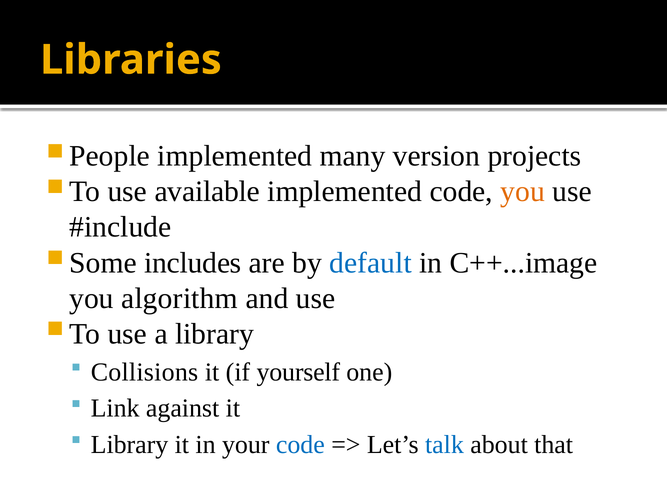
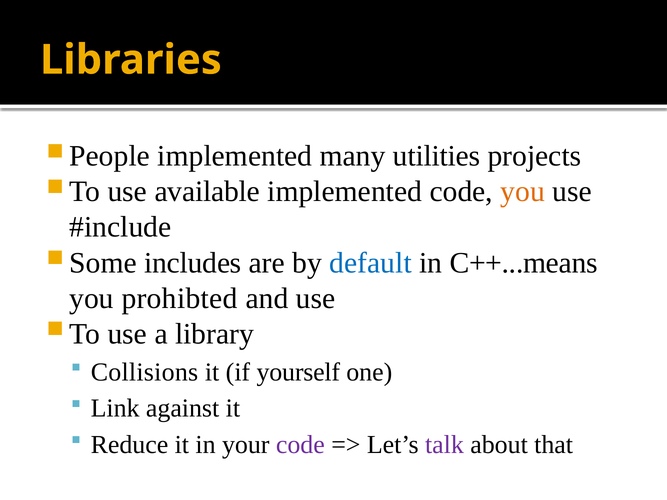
version: version -> utilities
C++...image: C++...image -> C++...means
algorithm: algorithm -> prohibted
Library at (129, 445): Library -> Reduce
code at (300, 445) colour: blue -> purple
talk colour: blue -> purple
